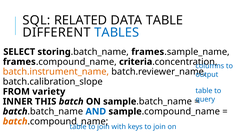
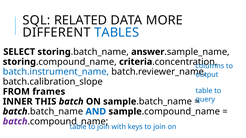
DATA TABLE: TABLE -> MORE
frames at (148, 52): frames -> answer
frames at (19, 62): frames -> storing
batch.instrument_name colour: orange -> blue
variety: variety -> frames
batch at (15, 122) colour: orange -> purple
